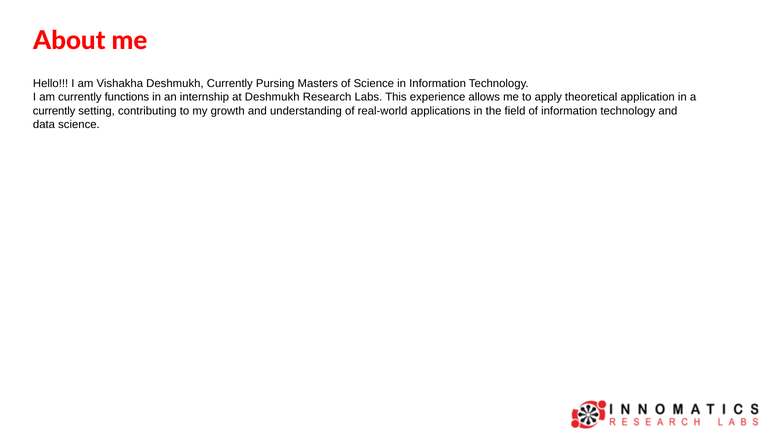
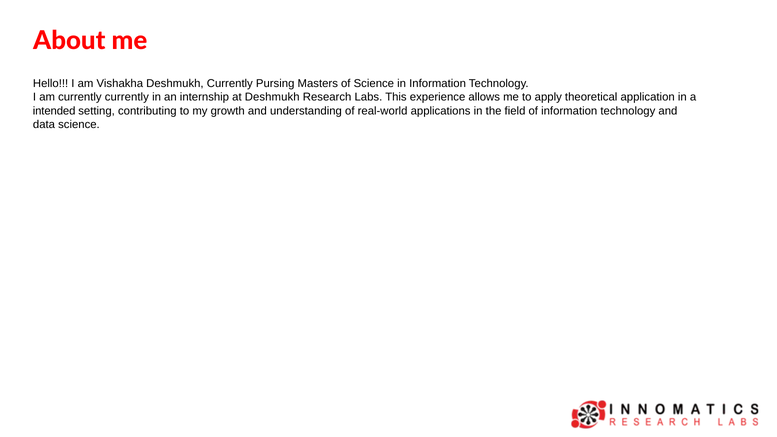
currently functions: functions -> currently
currently at (54, 111): currently -> intended
